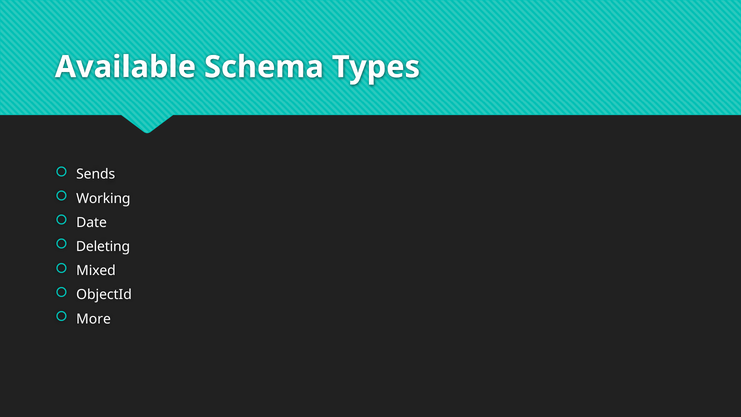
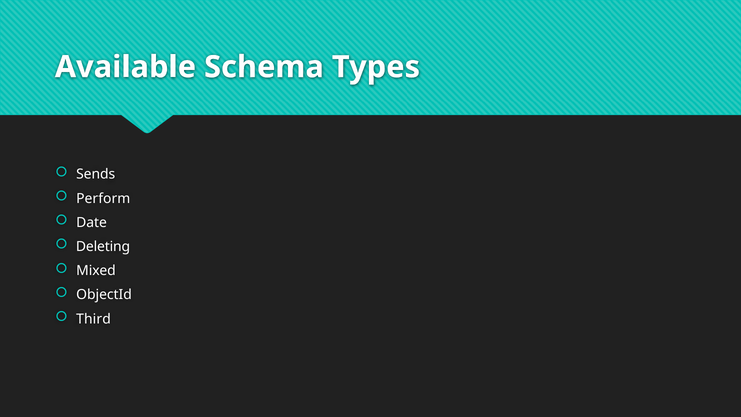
Working: Working -> Perform
More: More -> Third
